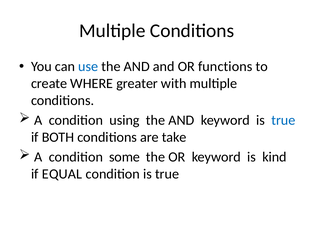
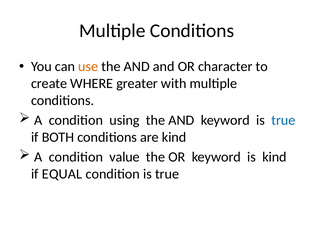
use colour: blue -> orange
functions: functions -> character
are take: take -> kind
some: some -> value
